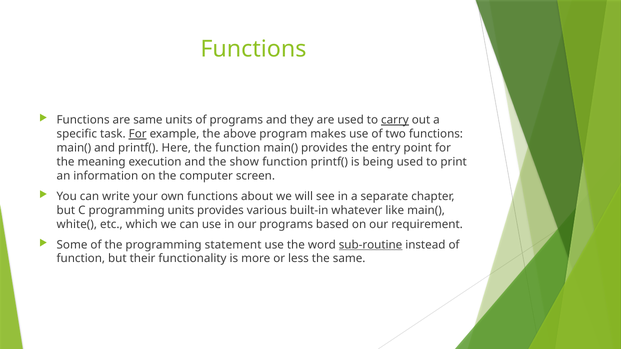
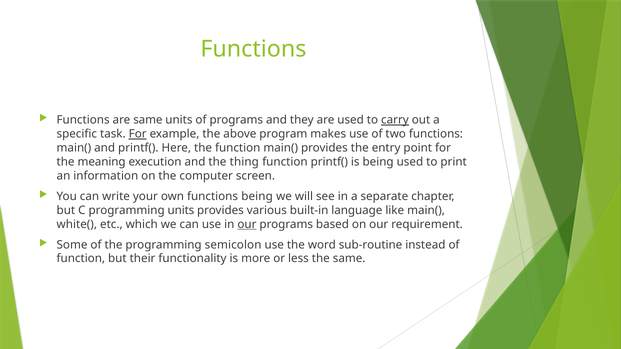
show: show -> thing
functions about: about -> being
whatever: whatever -> language
our at (247, 224) underline: none -> present
statement: statement -> semicolon
sub-routine underline: present -> none
